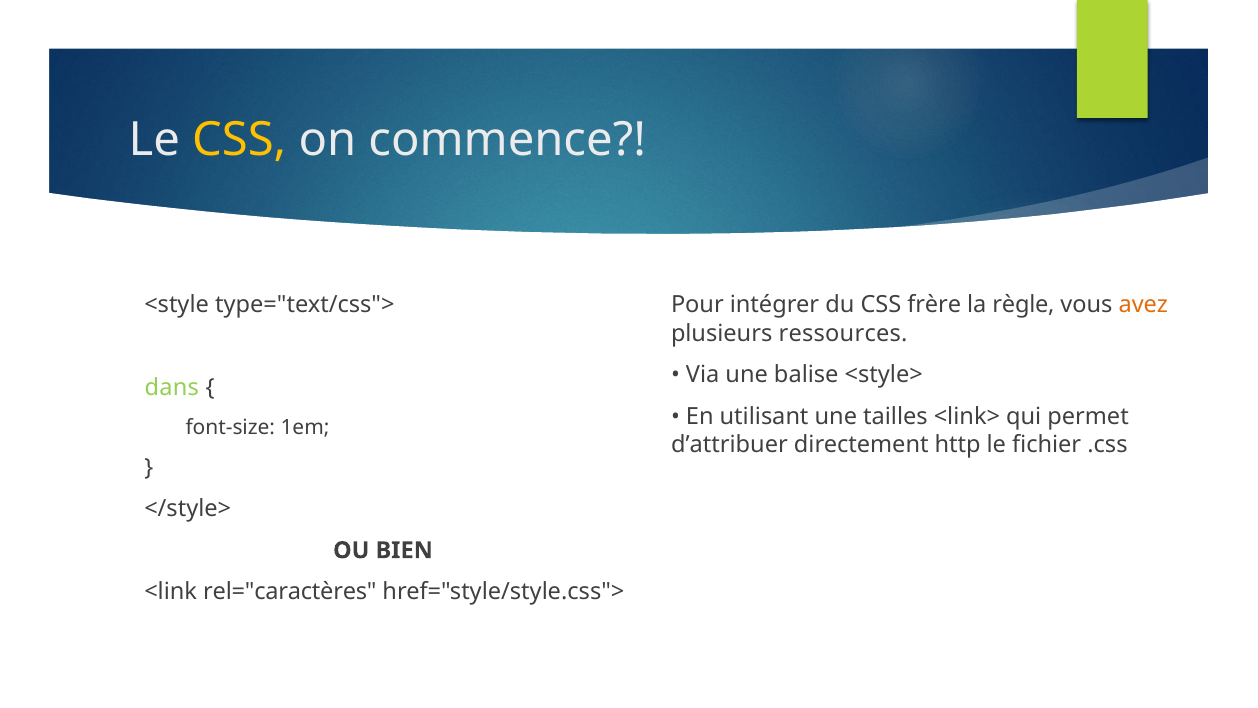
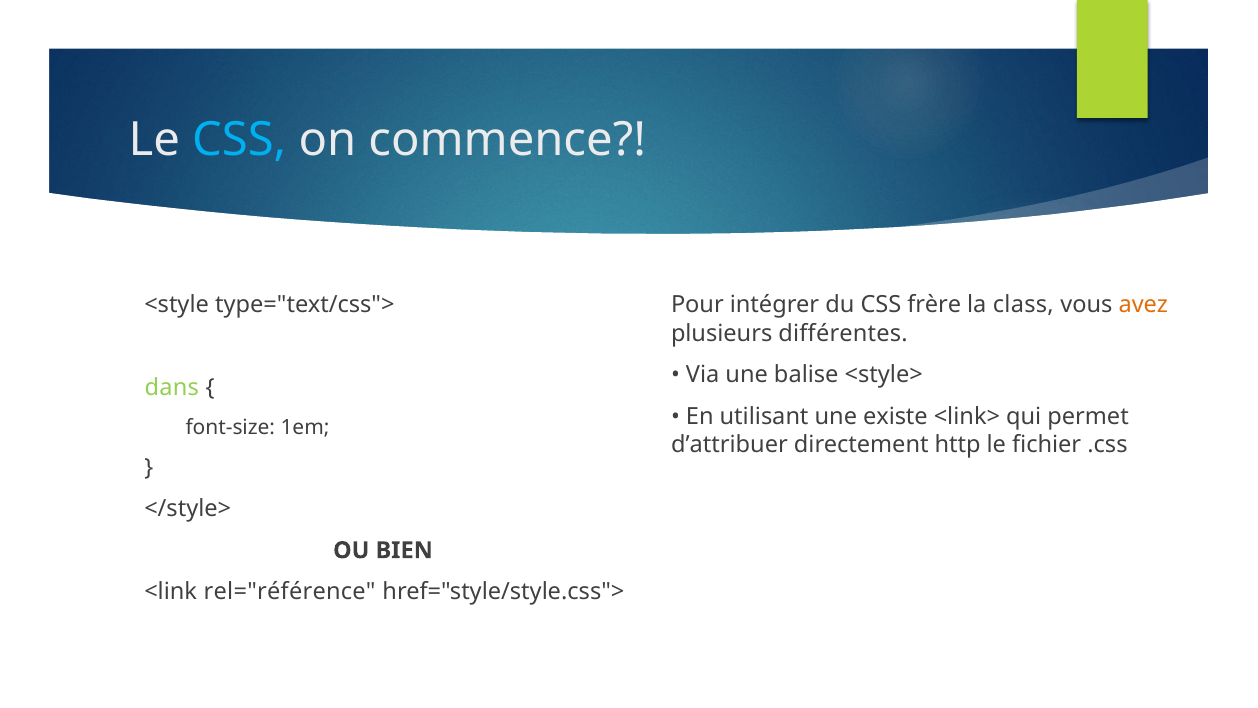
CSS at (239, 140) colour: yellow -> light blue
règle: règle -> class
ressources: ressources -> différentes
tailles: tailles -> existe
rel="caractères: rel="caractères -> rel="référence
